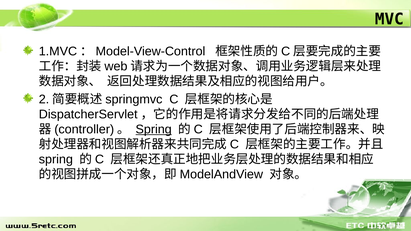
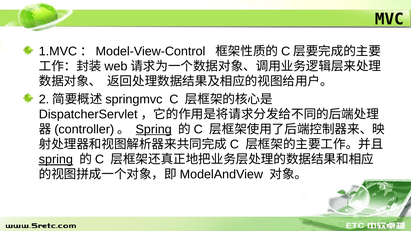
spring at (56, 160) underline: none -> present
